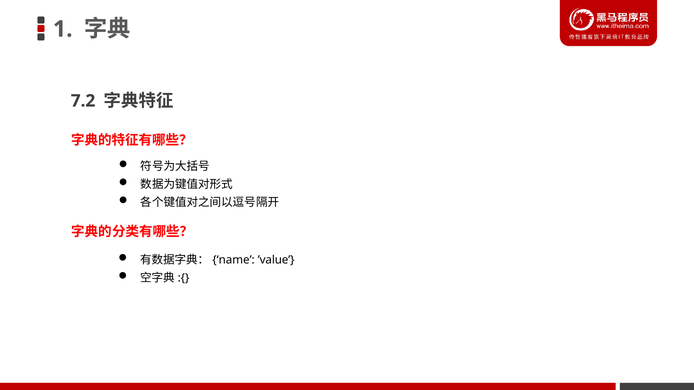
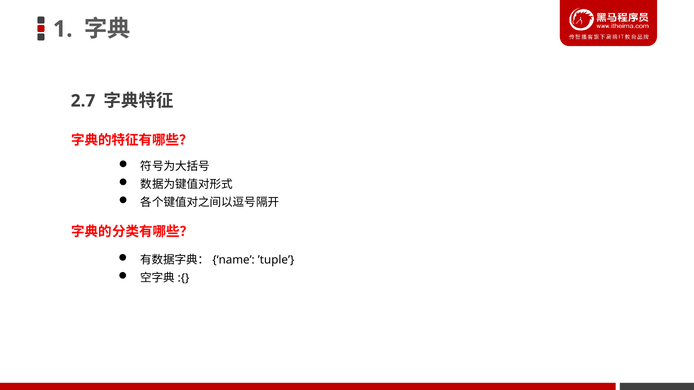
7.2: 7.2 -> 2.7
’value: ’value -> ’tuple
